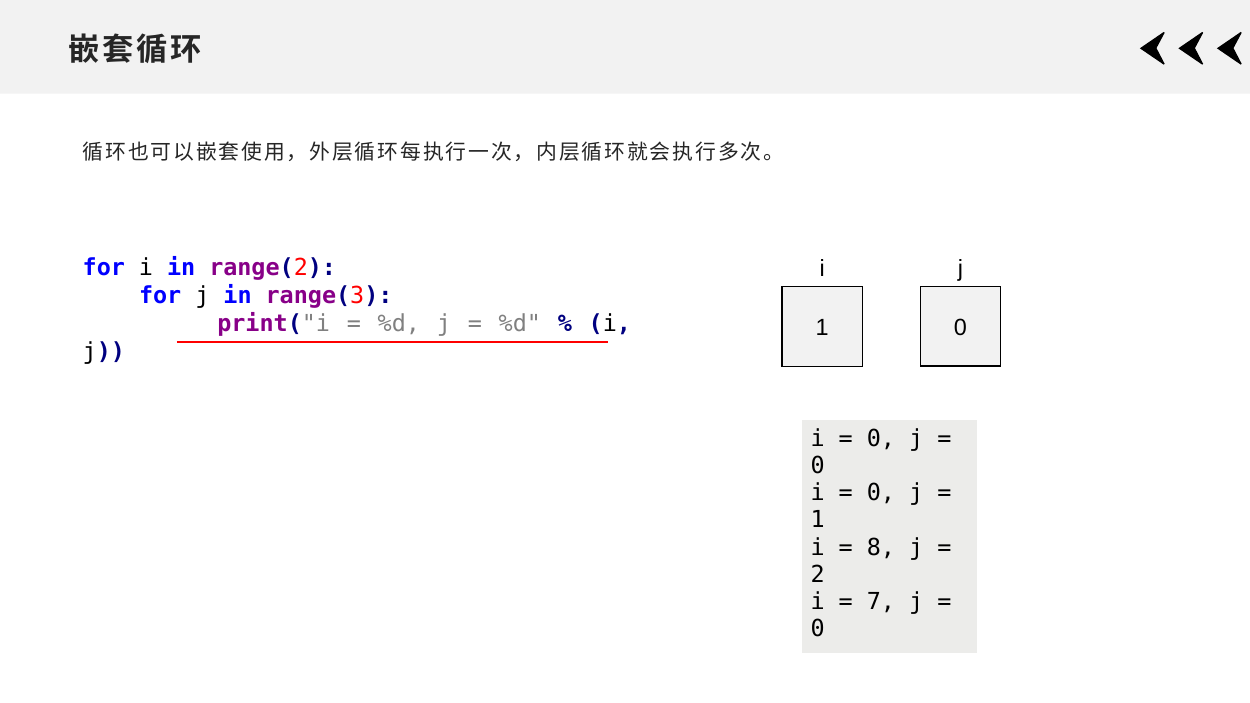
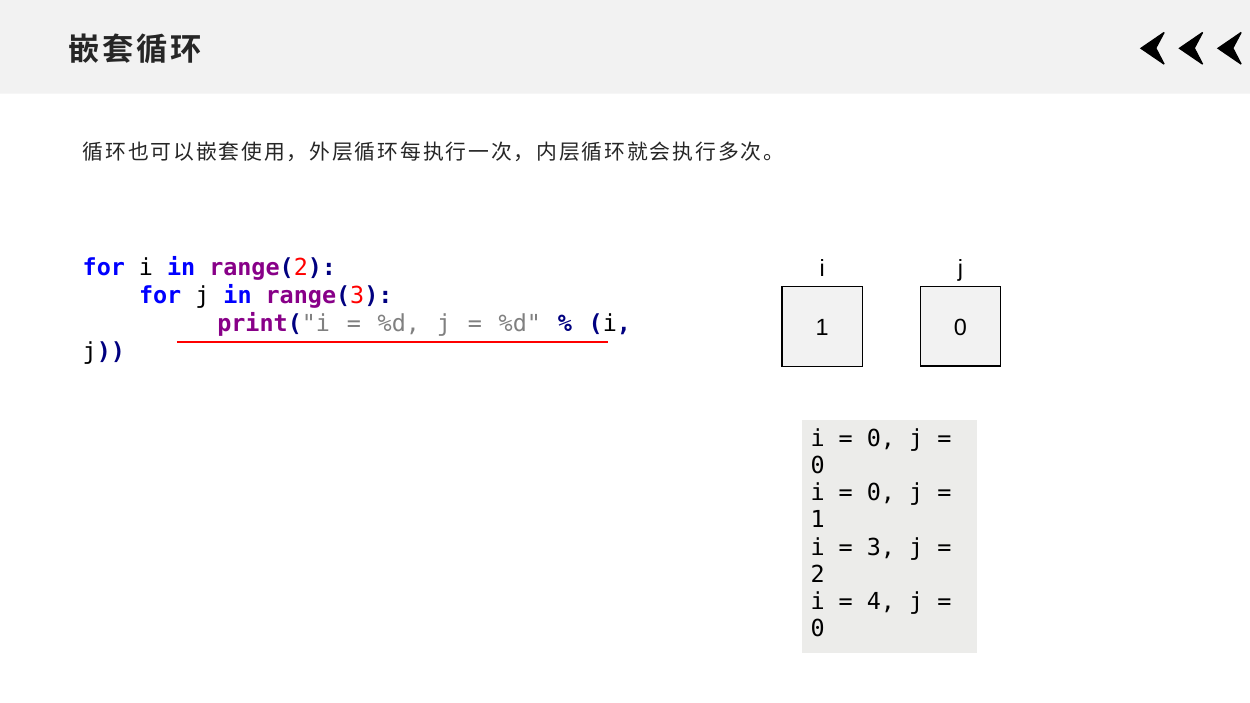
8: 8 -> 3
7: 7 -> 4
